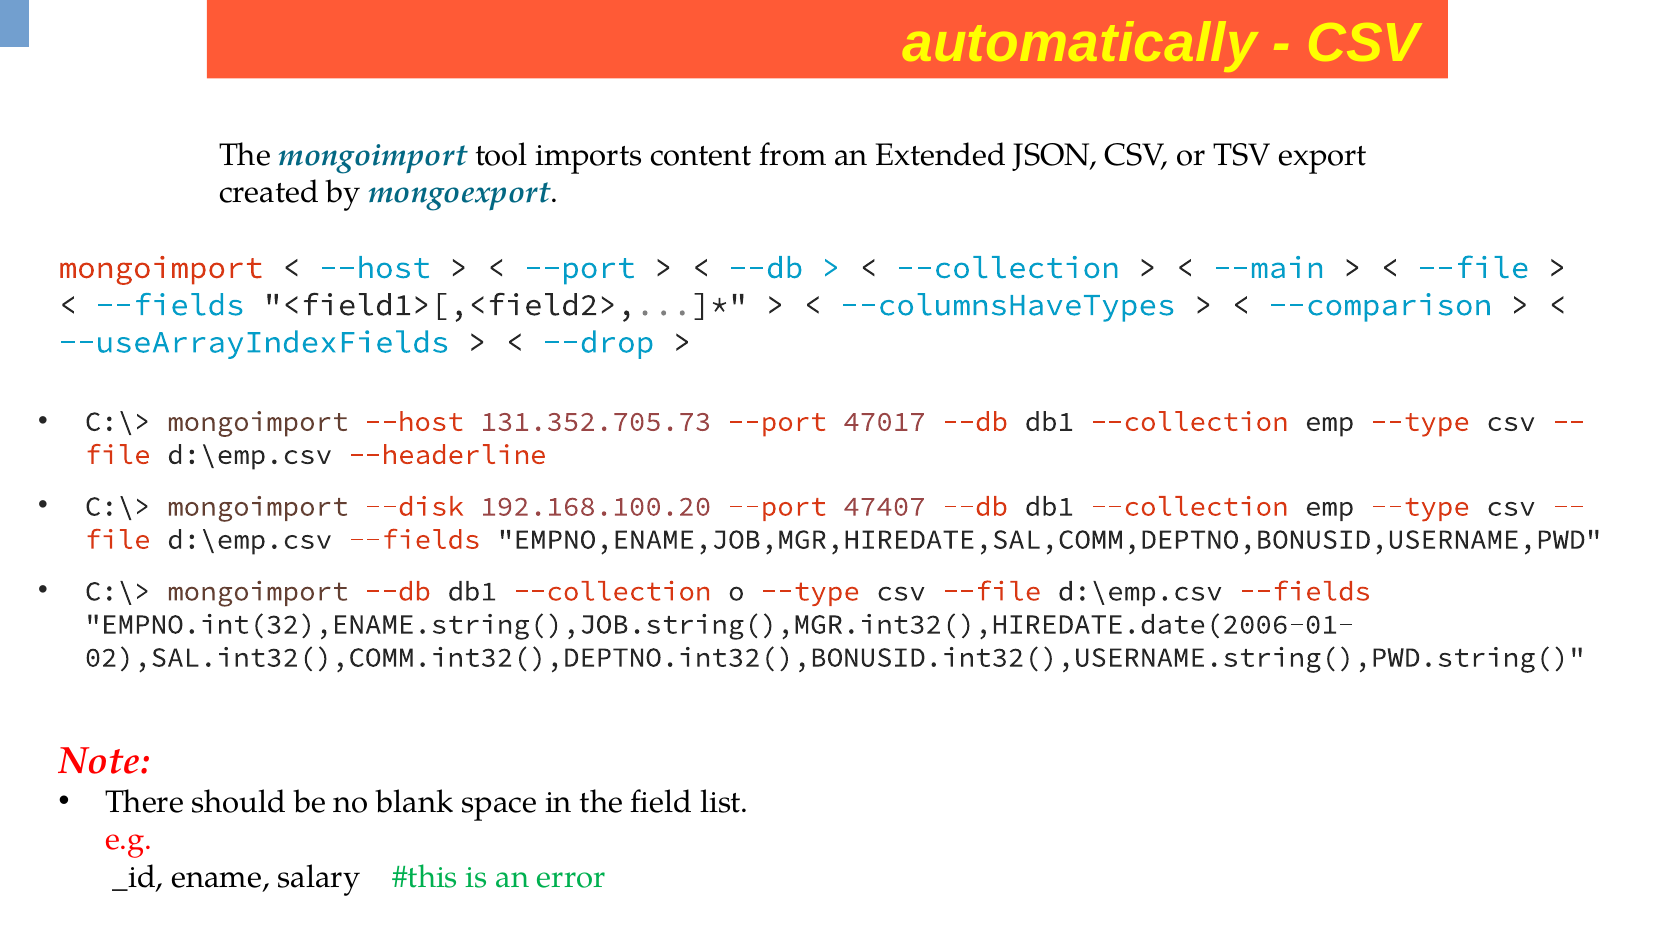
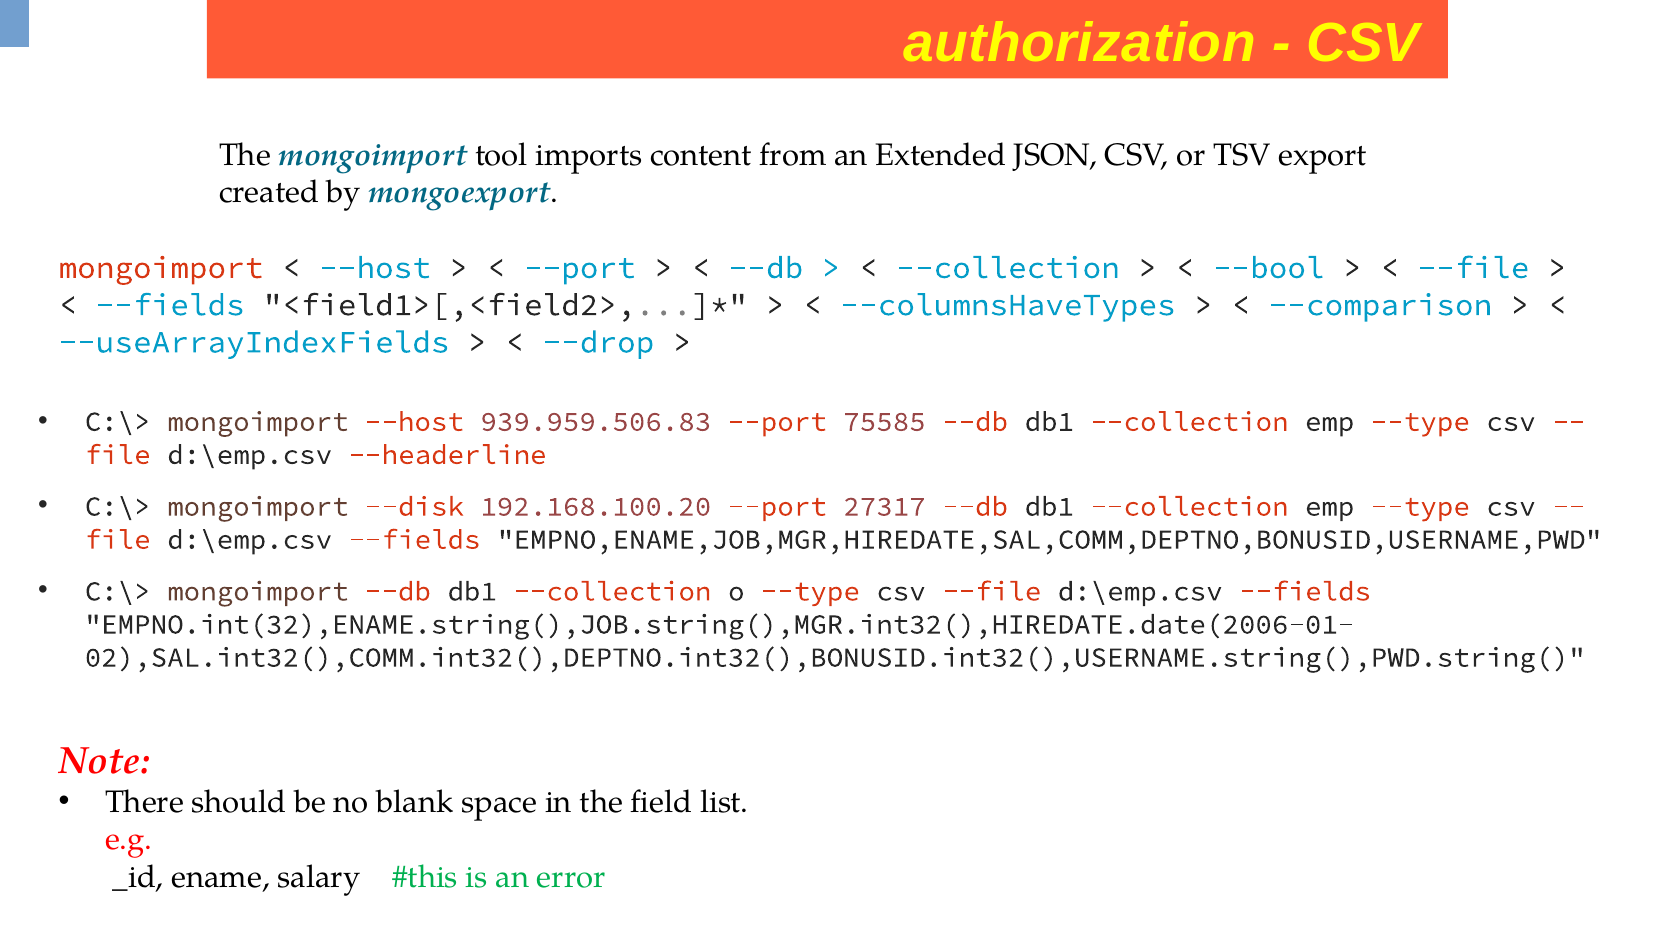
automatically: automatically -> authorization
--main: --main -> --bool
131.352.705.73: 131.352.705.73 -> 939.959.506.83
47017: 47017 -> 75585
47407: 47407 -> 27317
